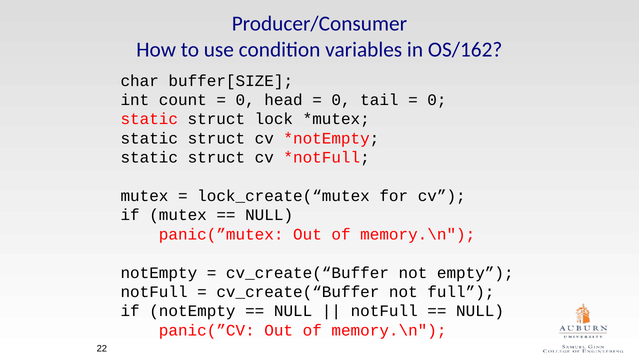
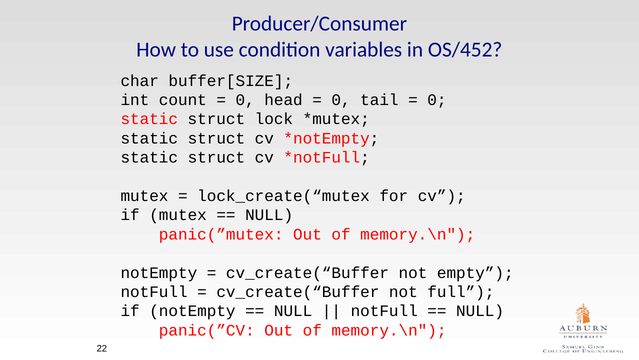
OS/162: OS/162 -> OS/452
